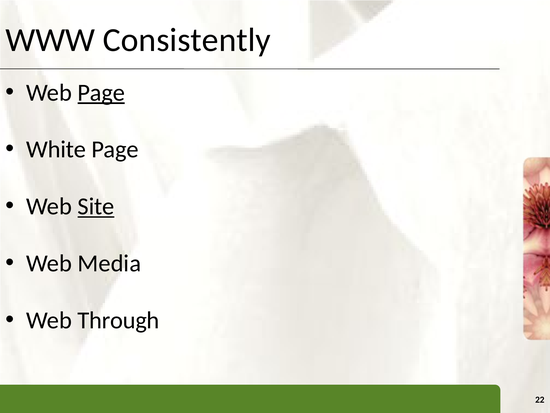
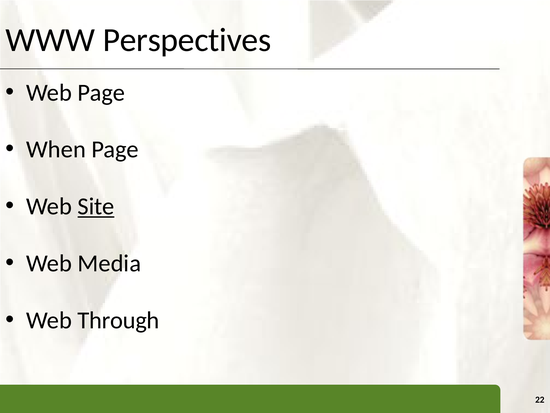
Consistently: Consistently -> Perspectives
Page at (101, 92) underline: present -> none
White: White -> When
